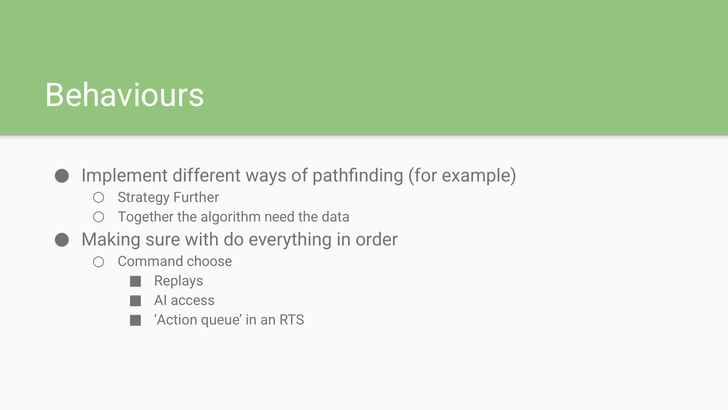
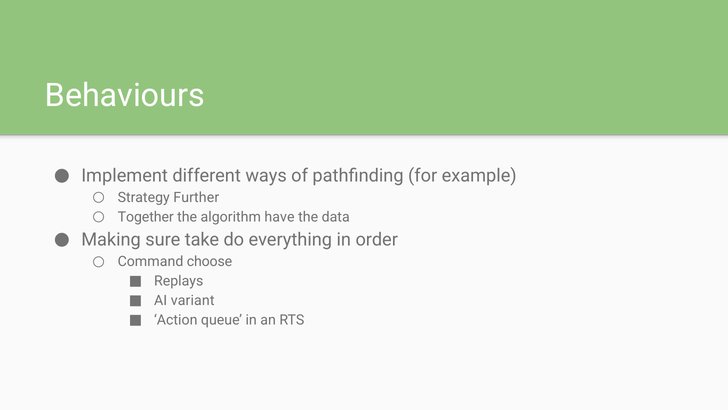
need: need -> have
with: with -> take
access: access -> variant
